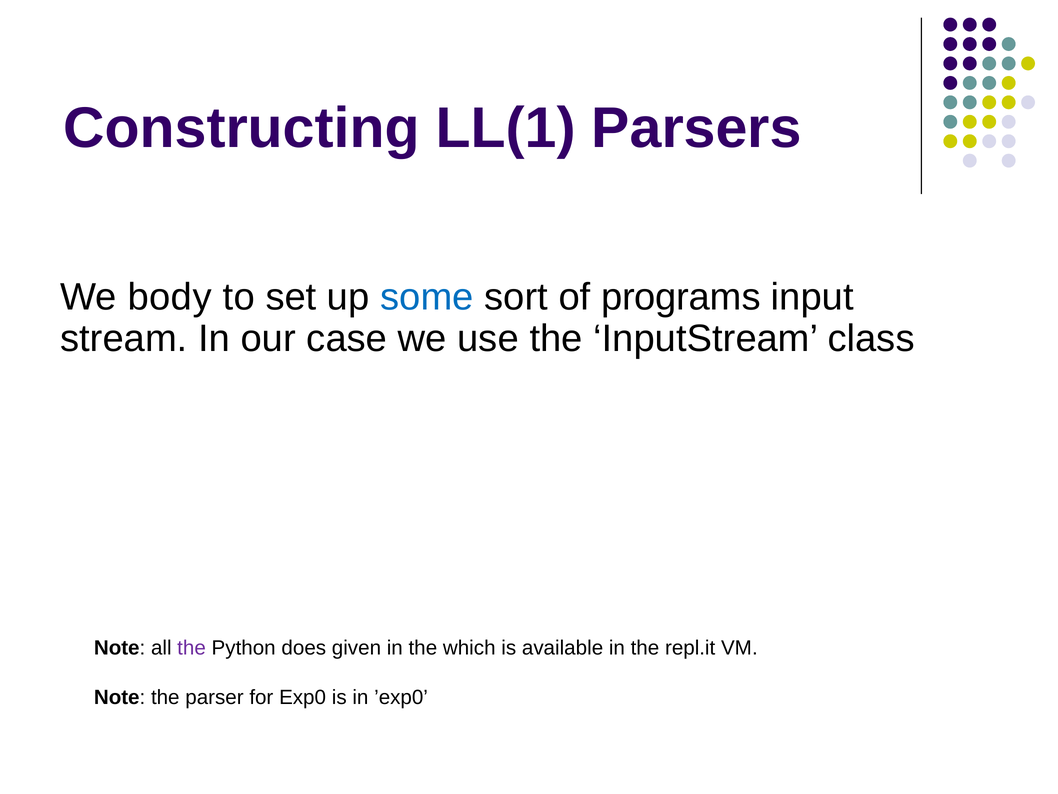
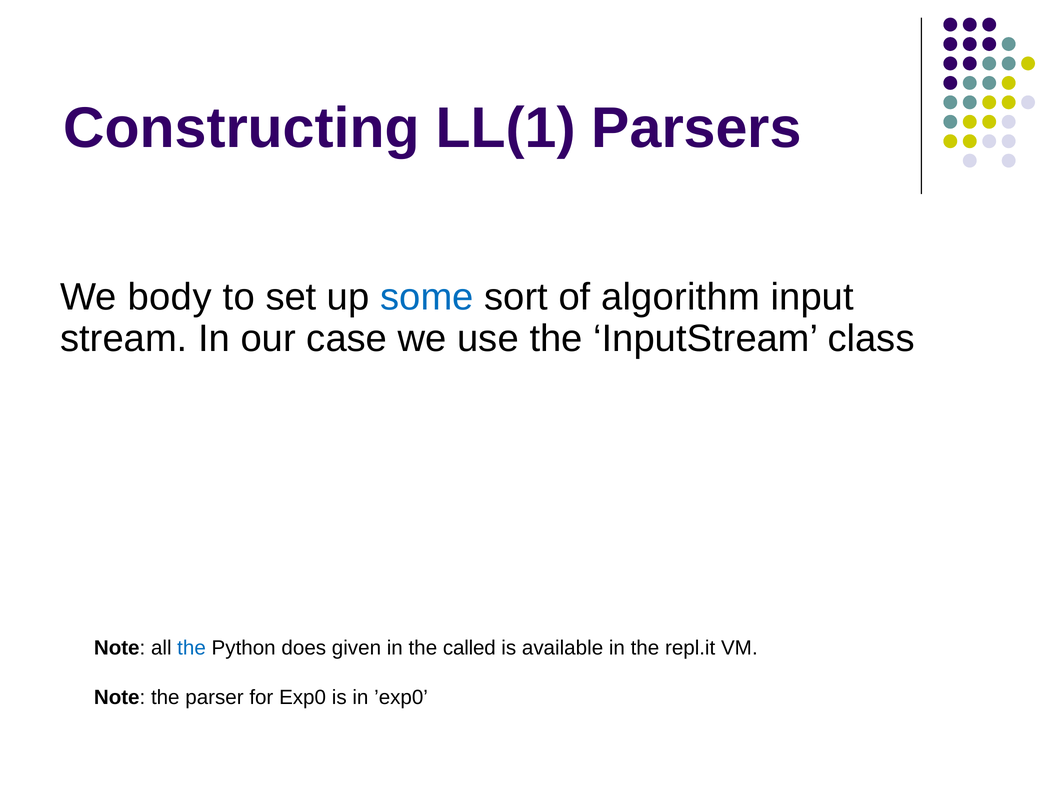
programs: programs -> algorithm
the at (192, 647) colour: purple -> blue
which: which -> called
